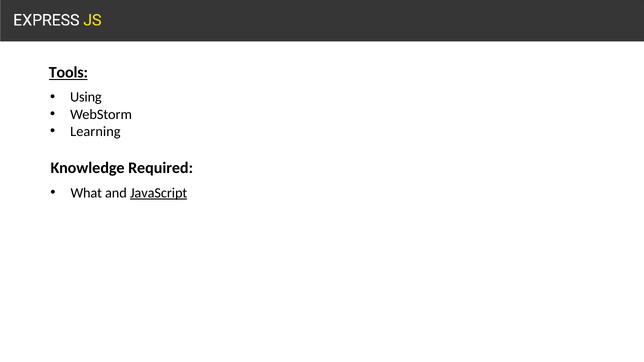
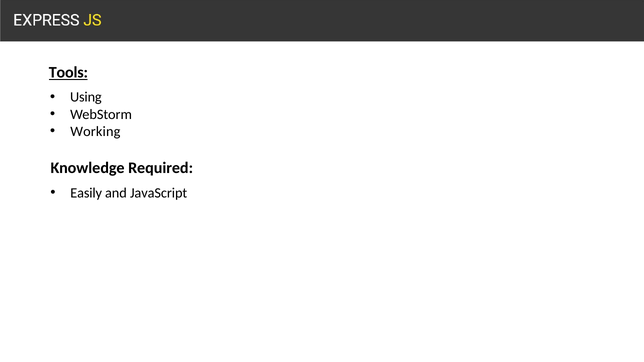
Learning: Learning -> Working
What: What -> Easily
JavaScript underline: present -> none
